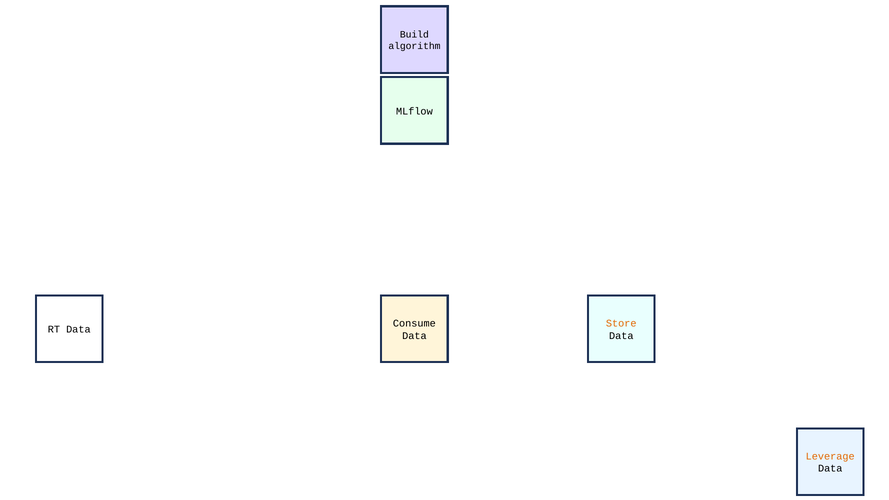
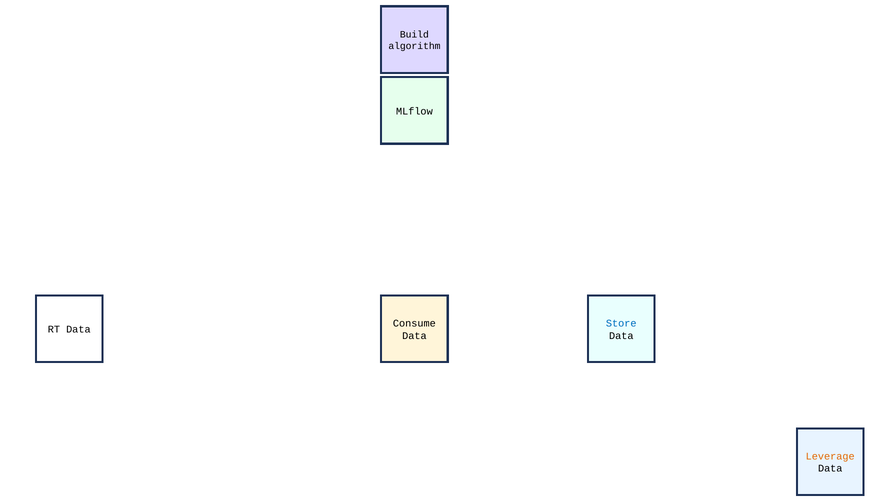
Store colour: orange -> blue
